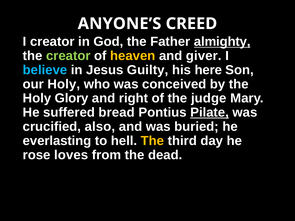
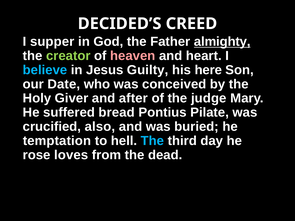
ANYONE’S: ANYONE’S -> DECIDED’S
I creator: creator -> supper
heaven colour: yellow -> pink
giver: giver -> heart
our Holy: Holy -> Date
Glory: Glory -> Giver
right: right -> after
Pilate underline: present -> none
everlasting: everlasting -> temptation
The at (152, 141) colour: yellow -> light blue
